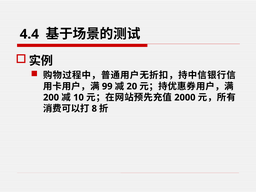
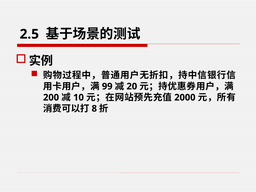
4.4: 4.4 -> 2.5
